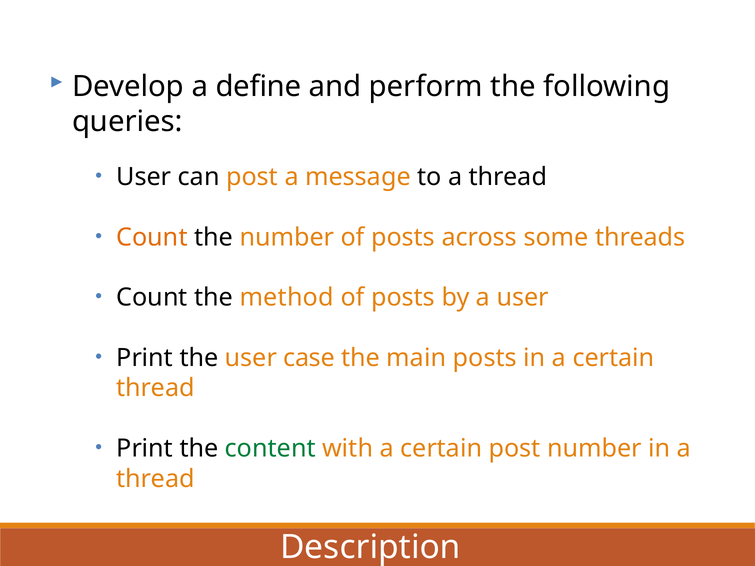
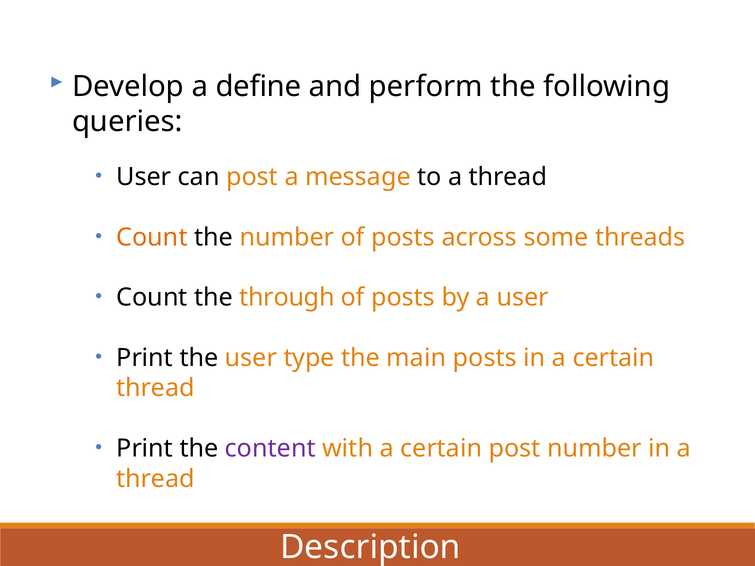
method: method -> through
case: case -> type
content colour: green -> purple
